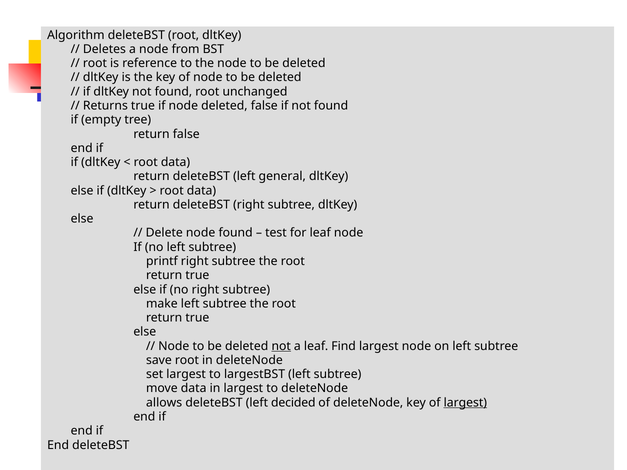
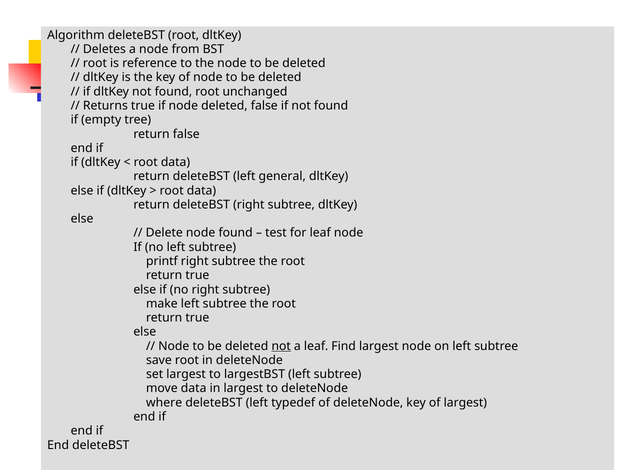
allows: allows -> where
decided: decided -> typedef
largest at (465, 403) underline: present -> none
